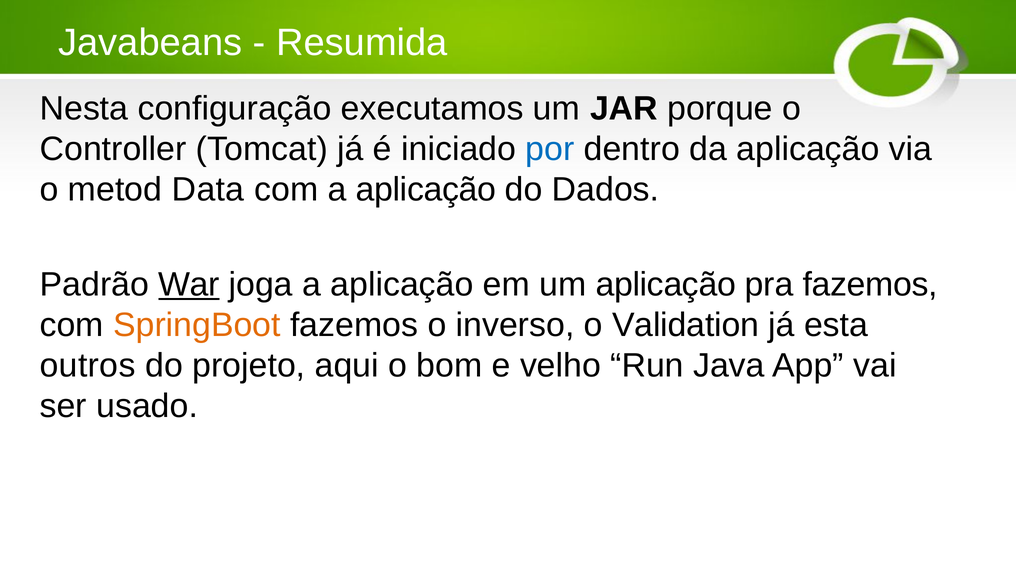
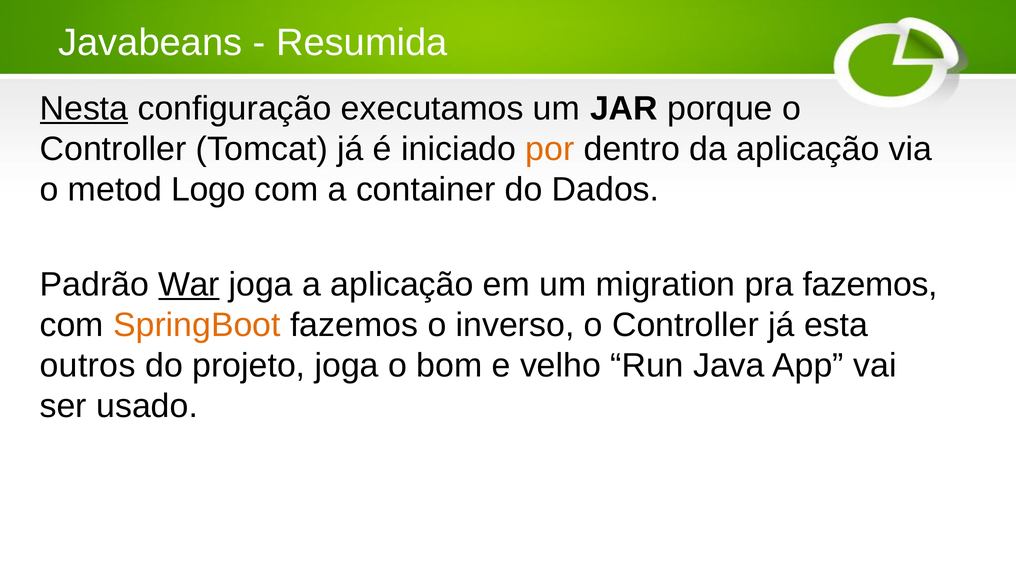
Nesta underline: none -> present
por colour: blue -> orange
Data: Data -> Logo
com a aplicação: aplicação -> container
um aplicação: aplicação -> migration
inverso o Validation: Validation -> Controller
projeto aqui: aqui -> joga
